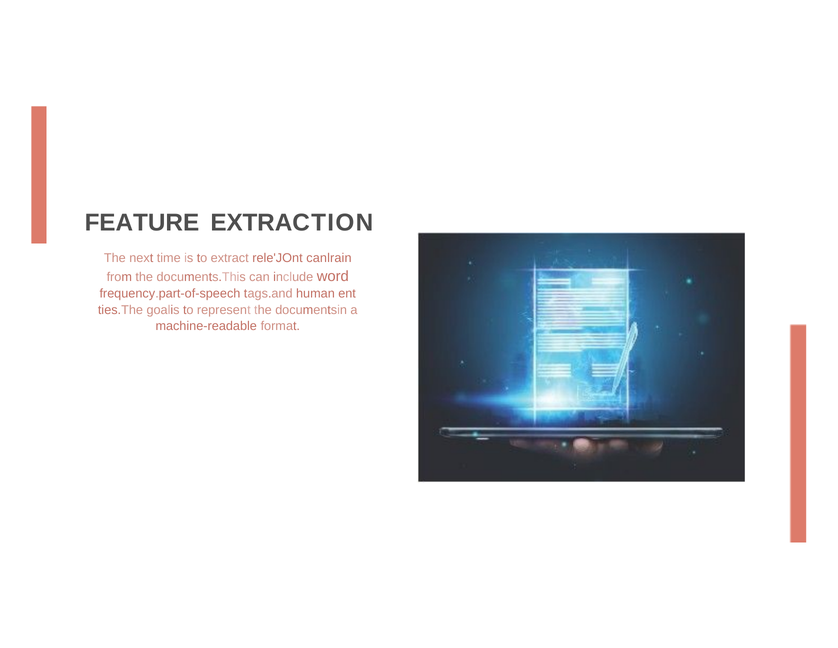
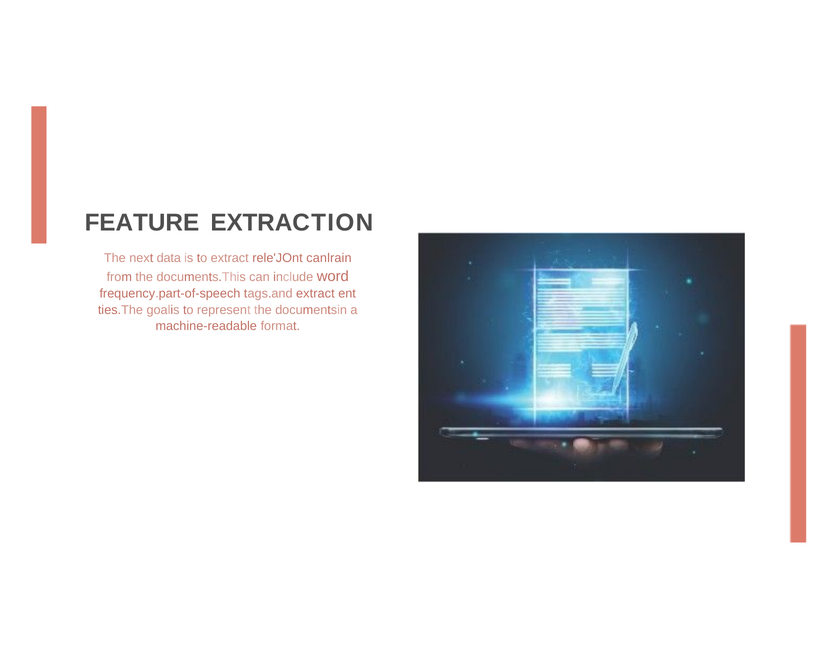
time: time -> data
tags.and human: human -> extract
